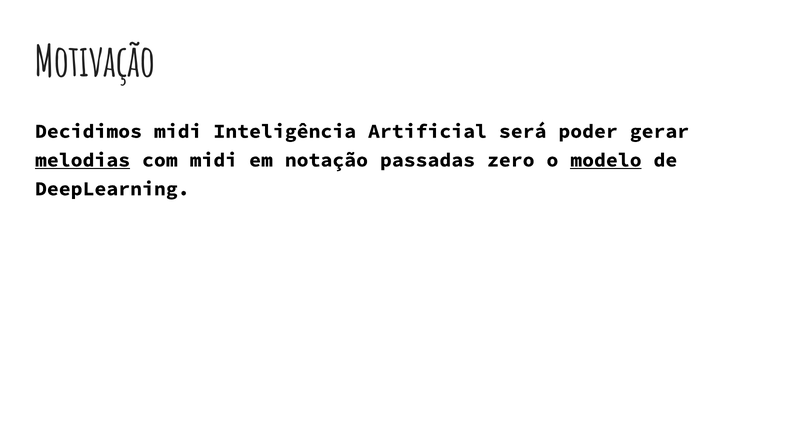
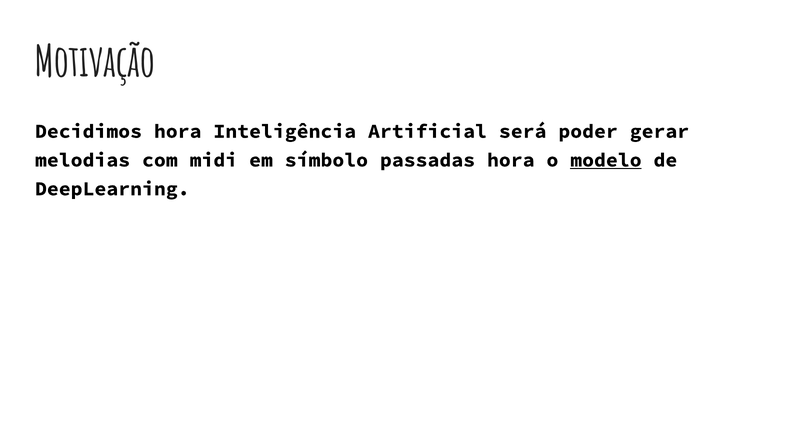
Decidimos midi: midi -> hora
melodias underline: present -> none
notação: notação -> símbolo
passadas zero: zero -> hora
